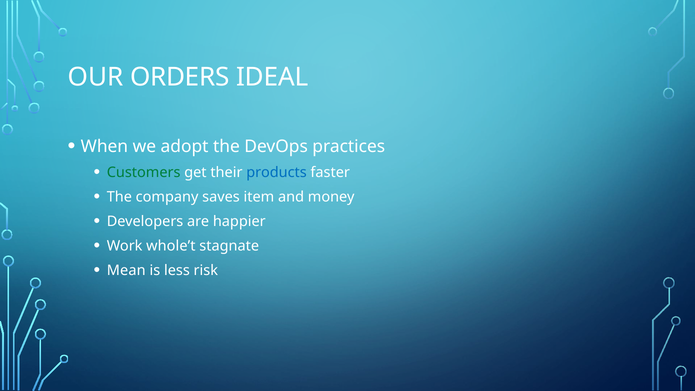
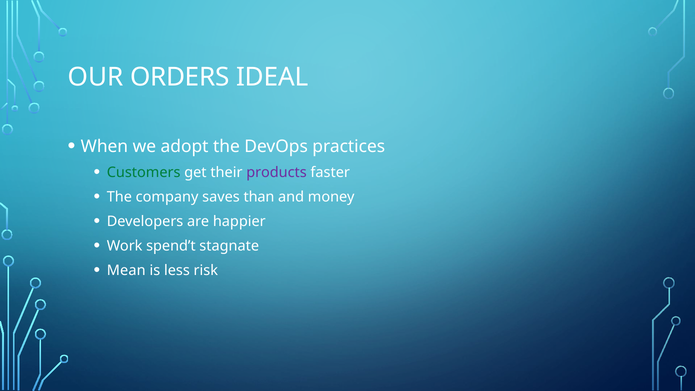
products colour: blue -> purple
item: item -> than
whole’t: whole’t -> spend’t
